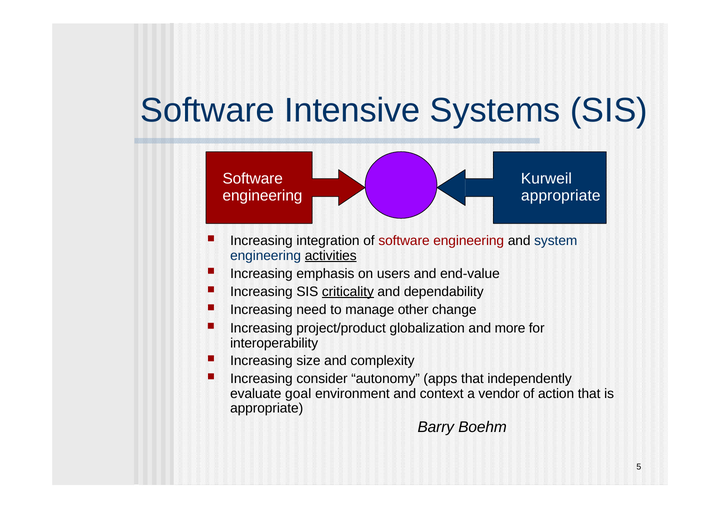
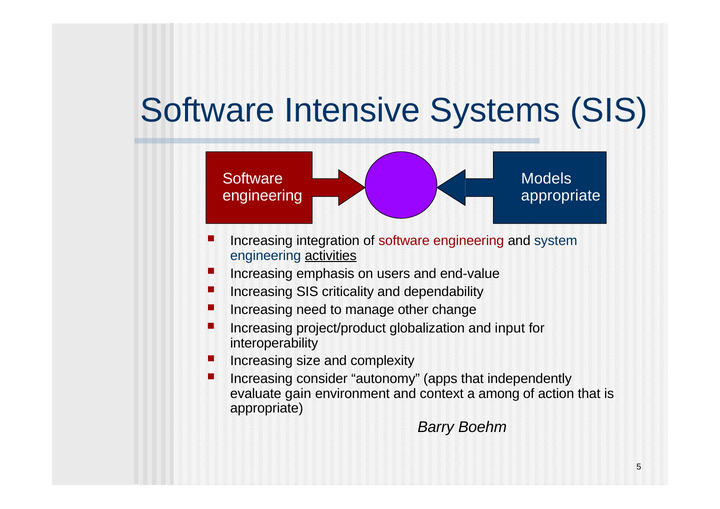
Kurweil: Kurweil -> Models
criticality underline: present -> none
more: more -> input
goal: goal -> gain
vendor: vendor -> among
